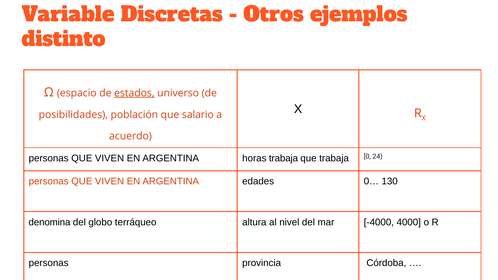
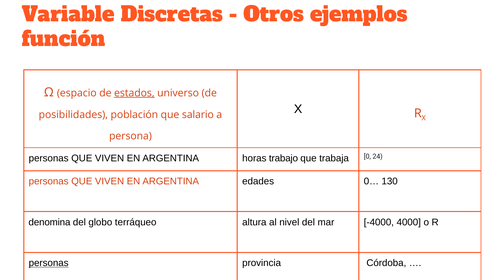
distinto: distinto -> función
acuerdo: acuerdo -> persona
horas trabaja: trabaja -> trabajo
personas at (49, 263) underline: none -> present
